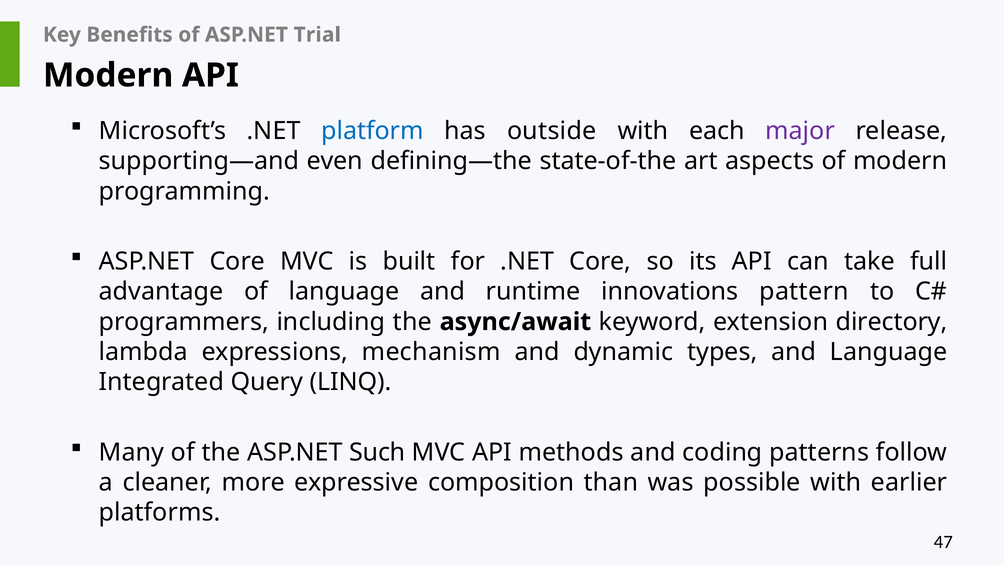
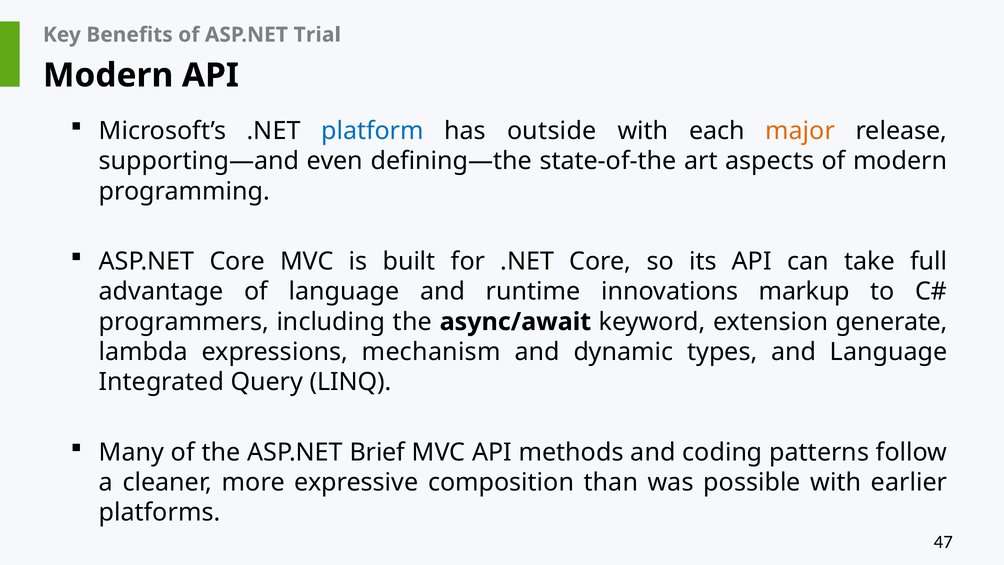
major colour: purple -> orange
pattern: pattern -> markup
directory: directory -> generate
Such: Such -> Brief
